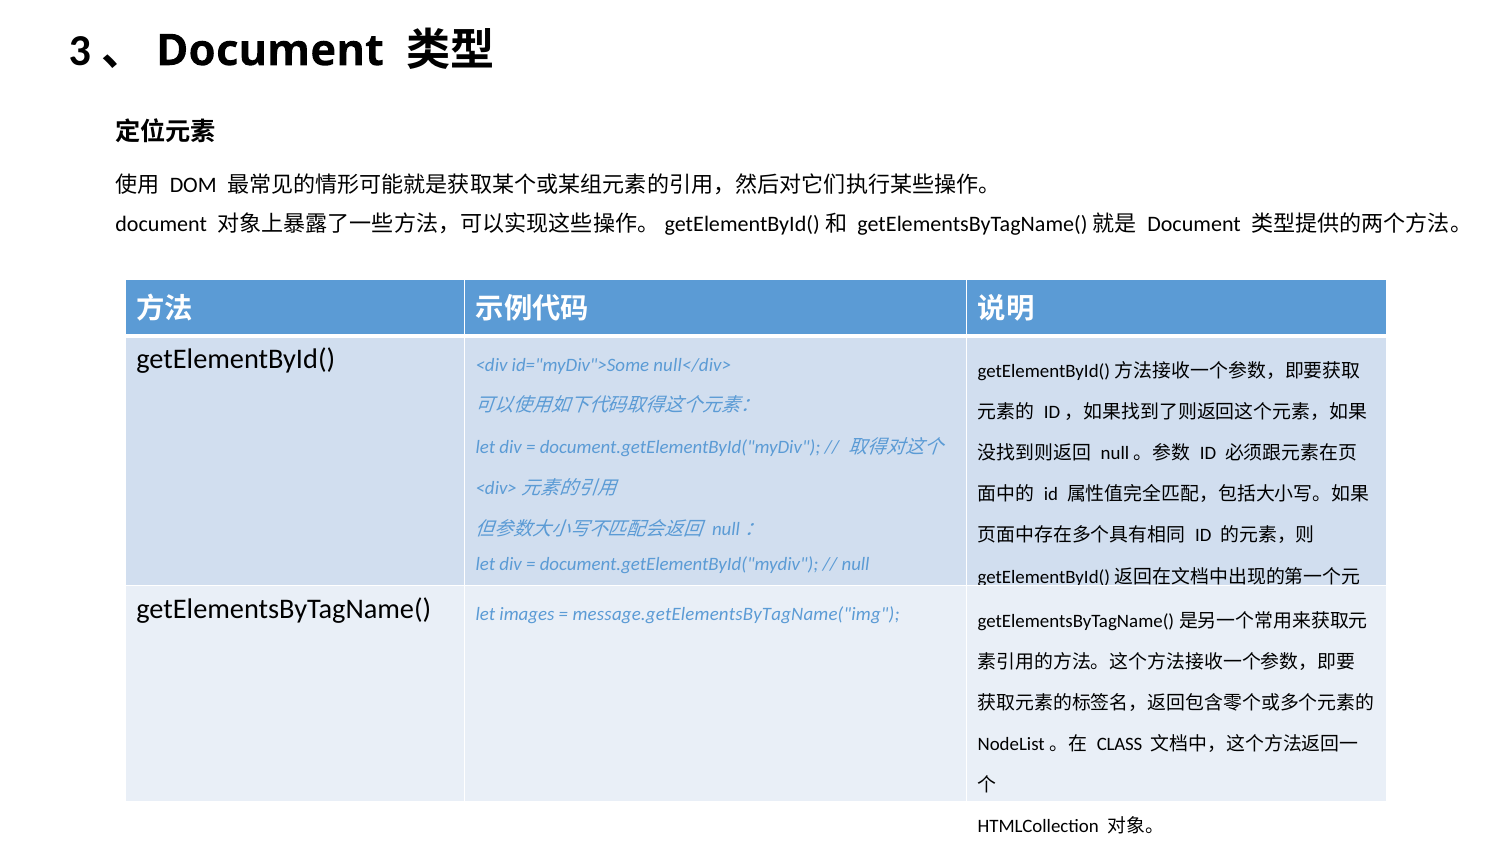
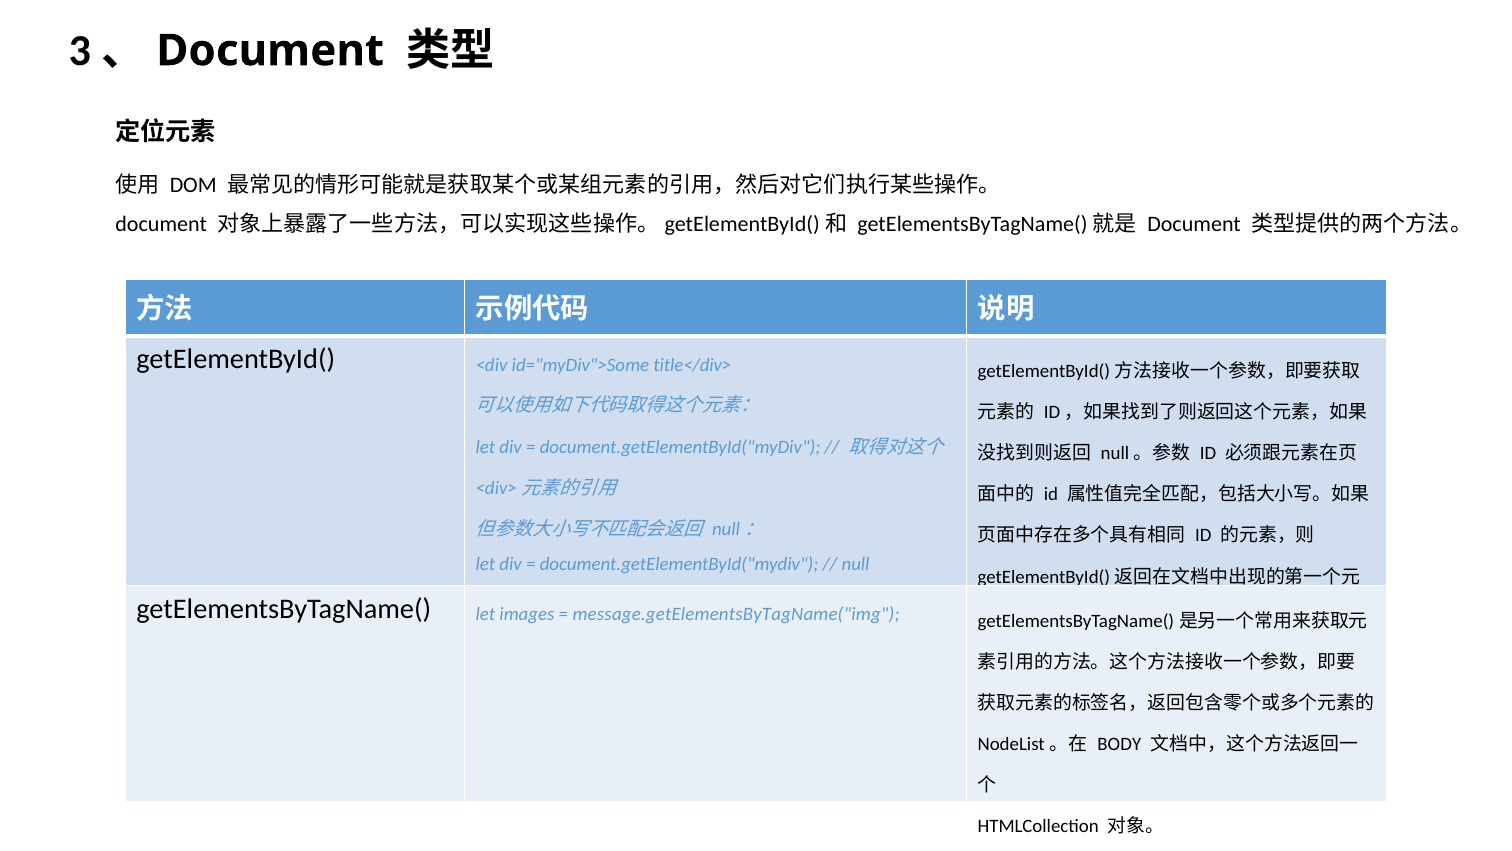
null</div>: null</div> -> title</div>
CLASS: CLASS -> BODY
